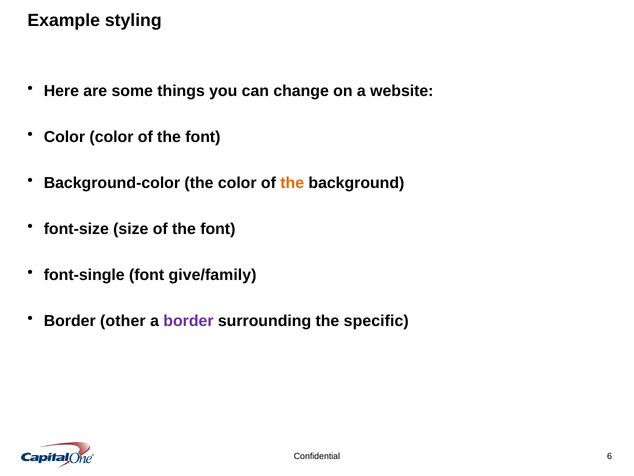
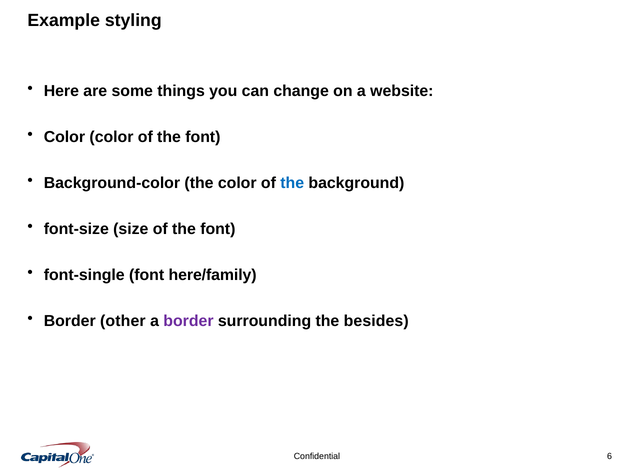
the at (292, 183) colour: orange -> blue
give/family: give/family -> here/family
specific: specific -> besides
